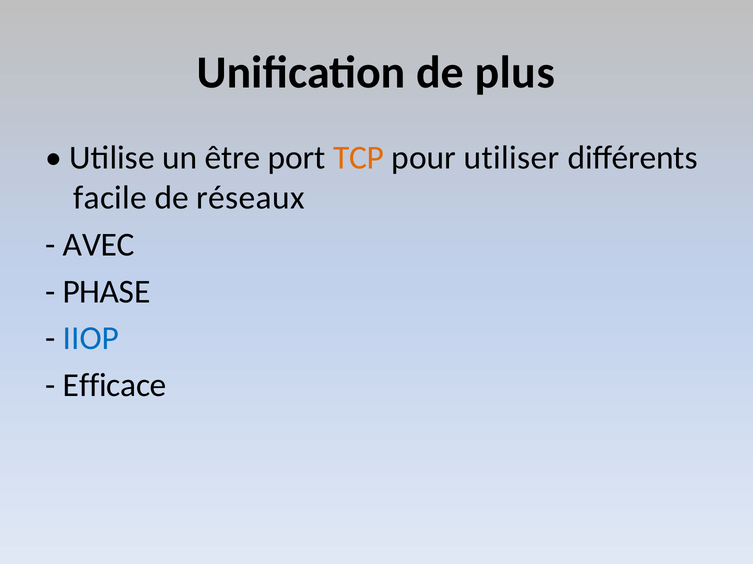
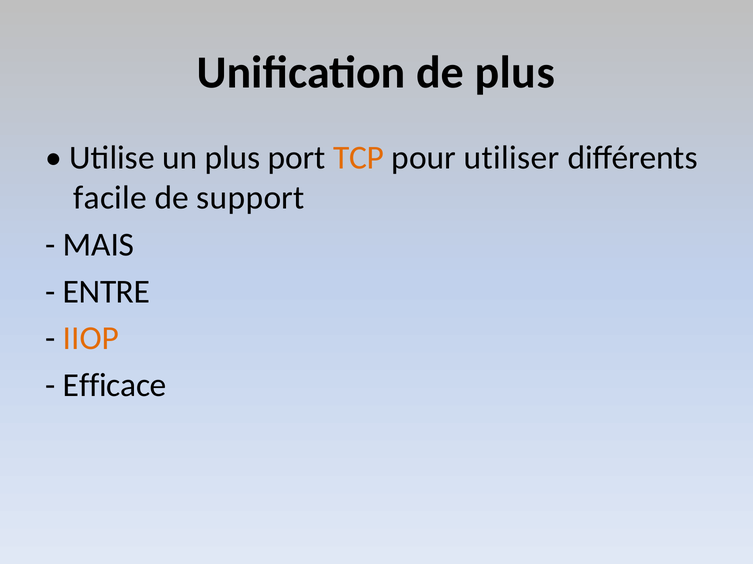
un être: être -> plus
réseaux: réseaux -> support
AVEC: AVEC -> MAIS
PHASE: PHASE -> ENTRE
IIOP colour: blue -> orange
